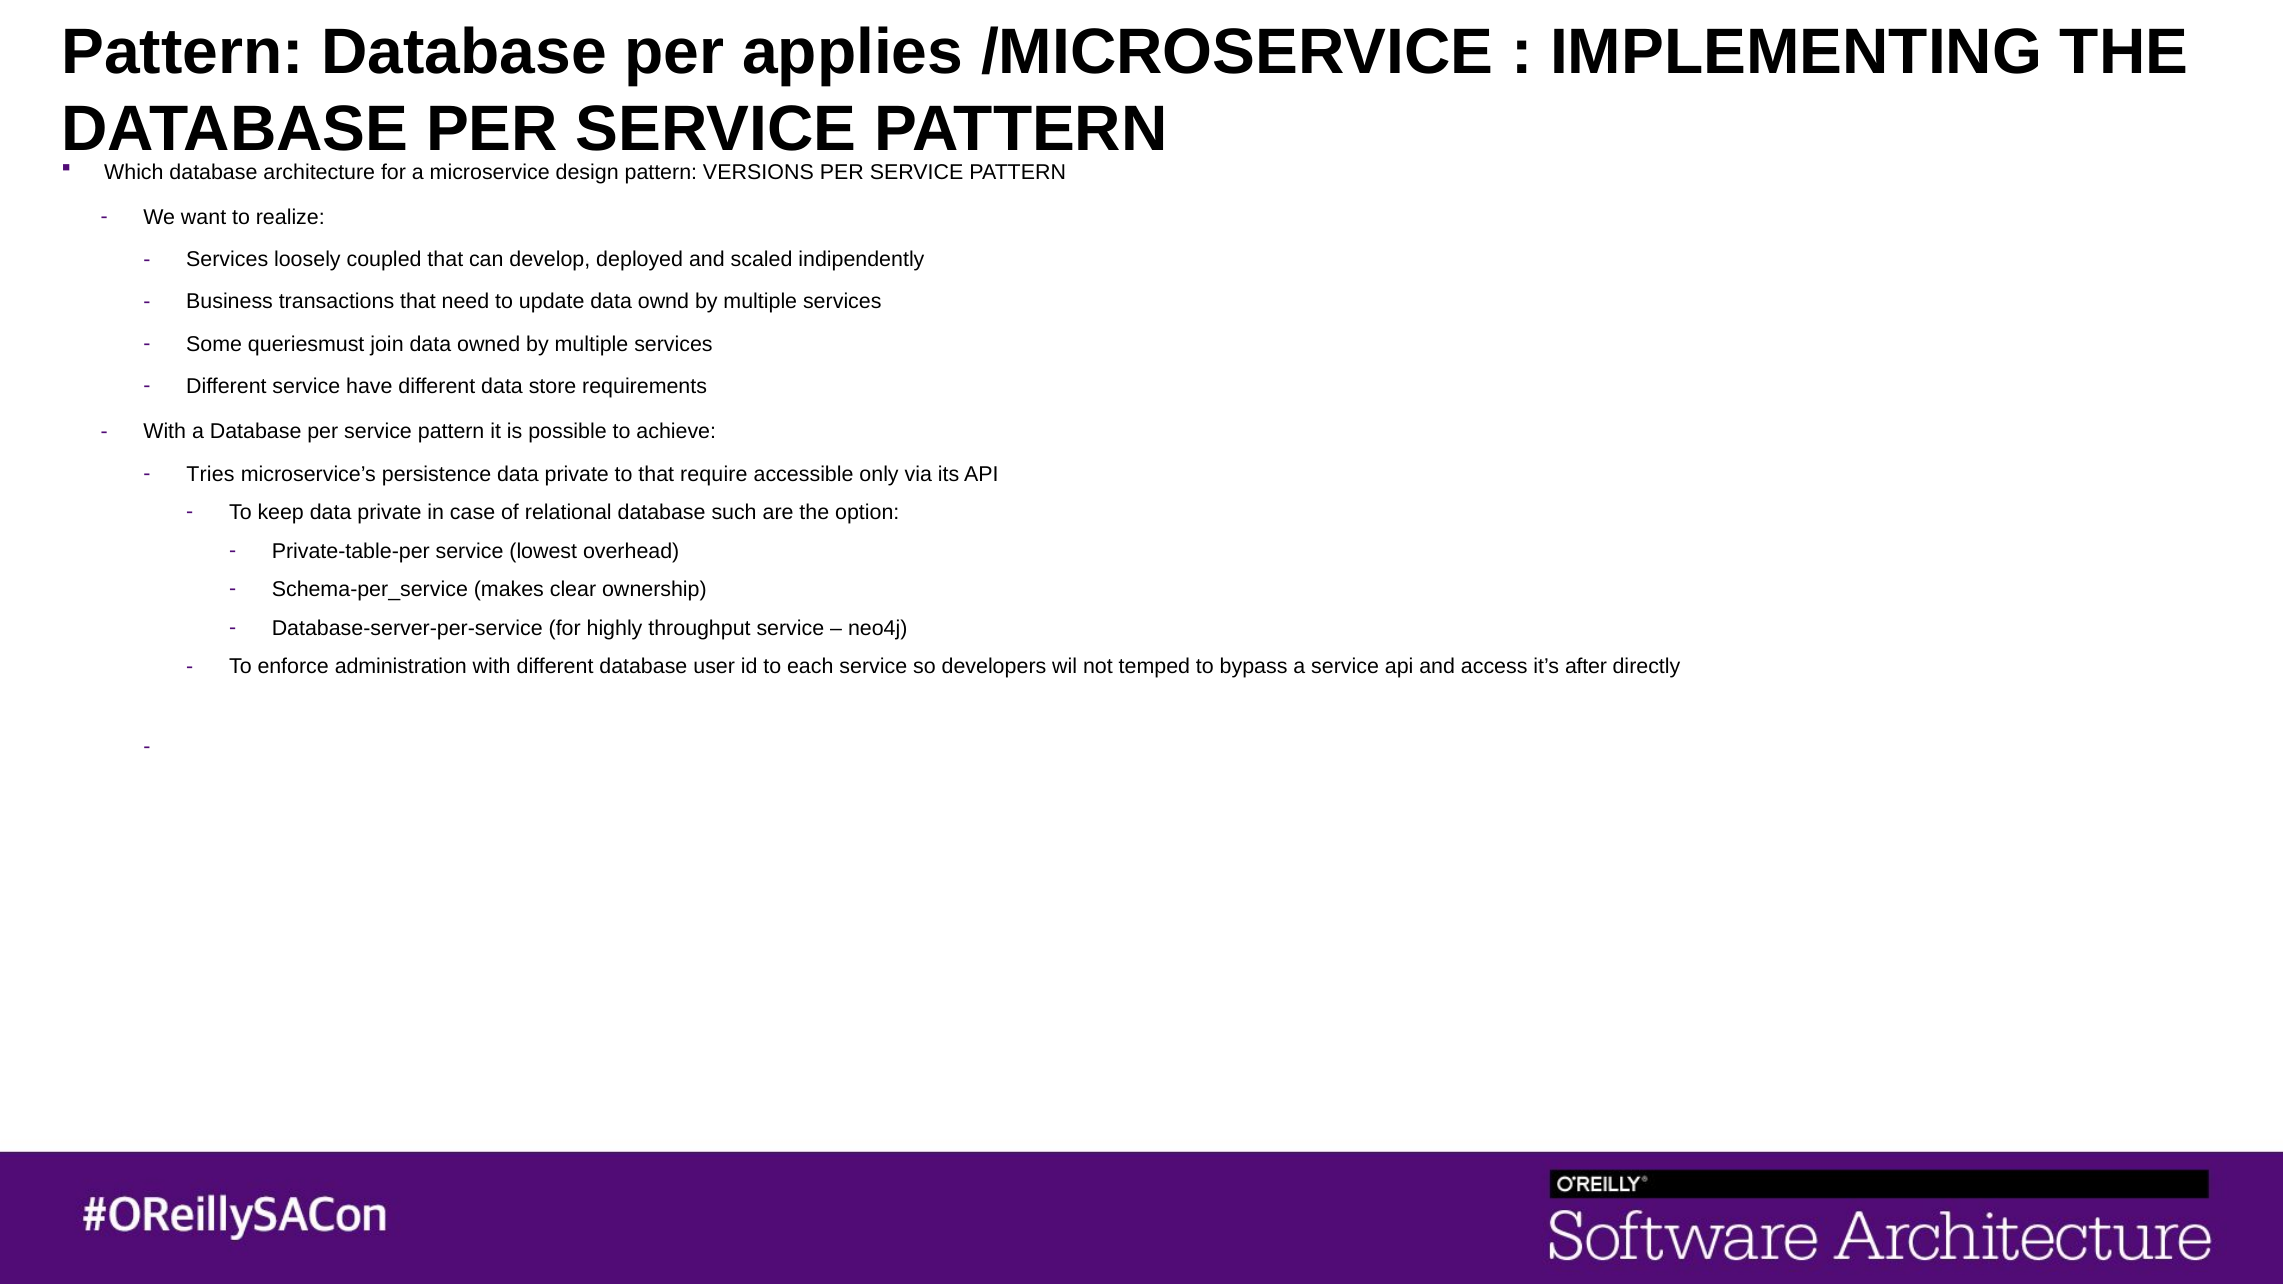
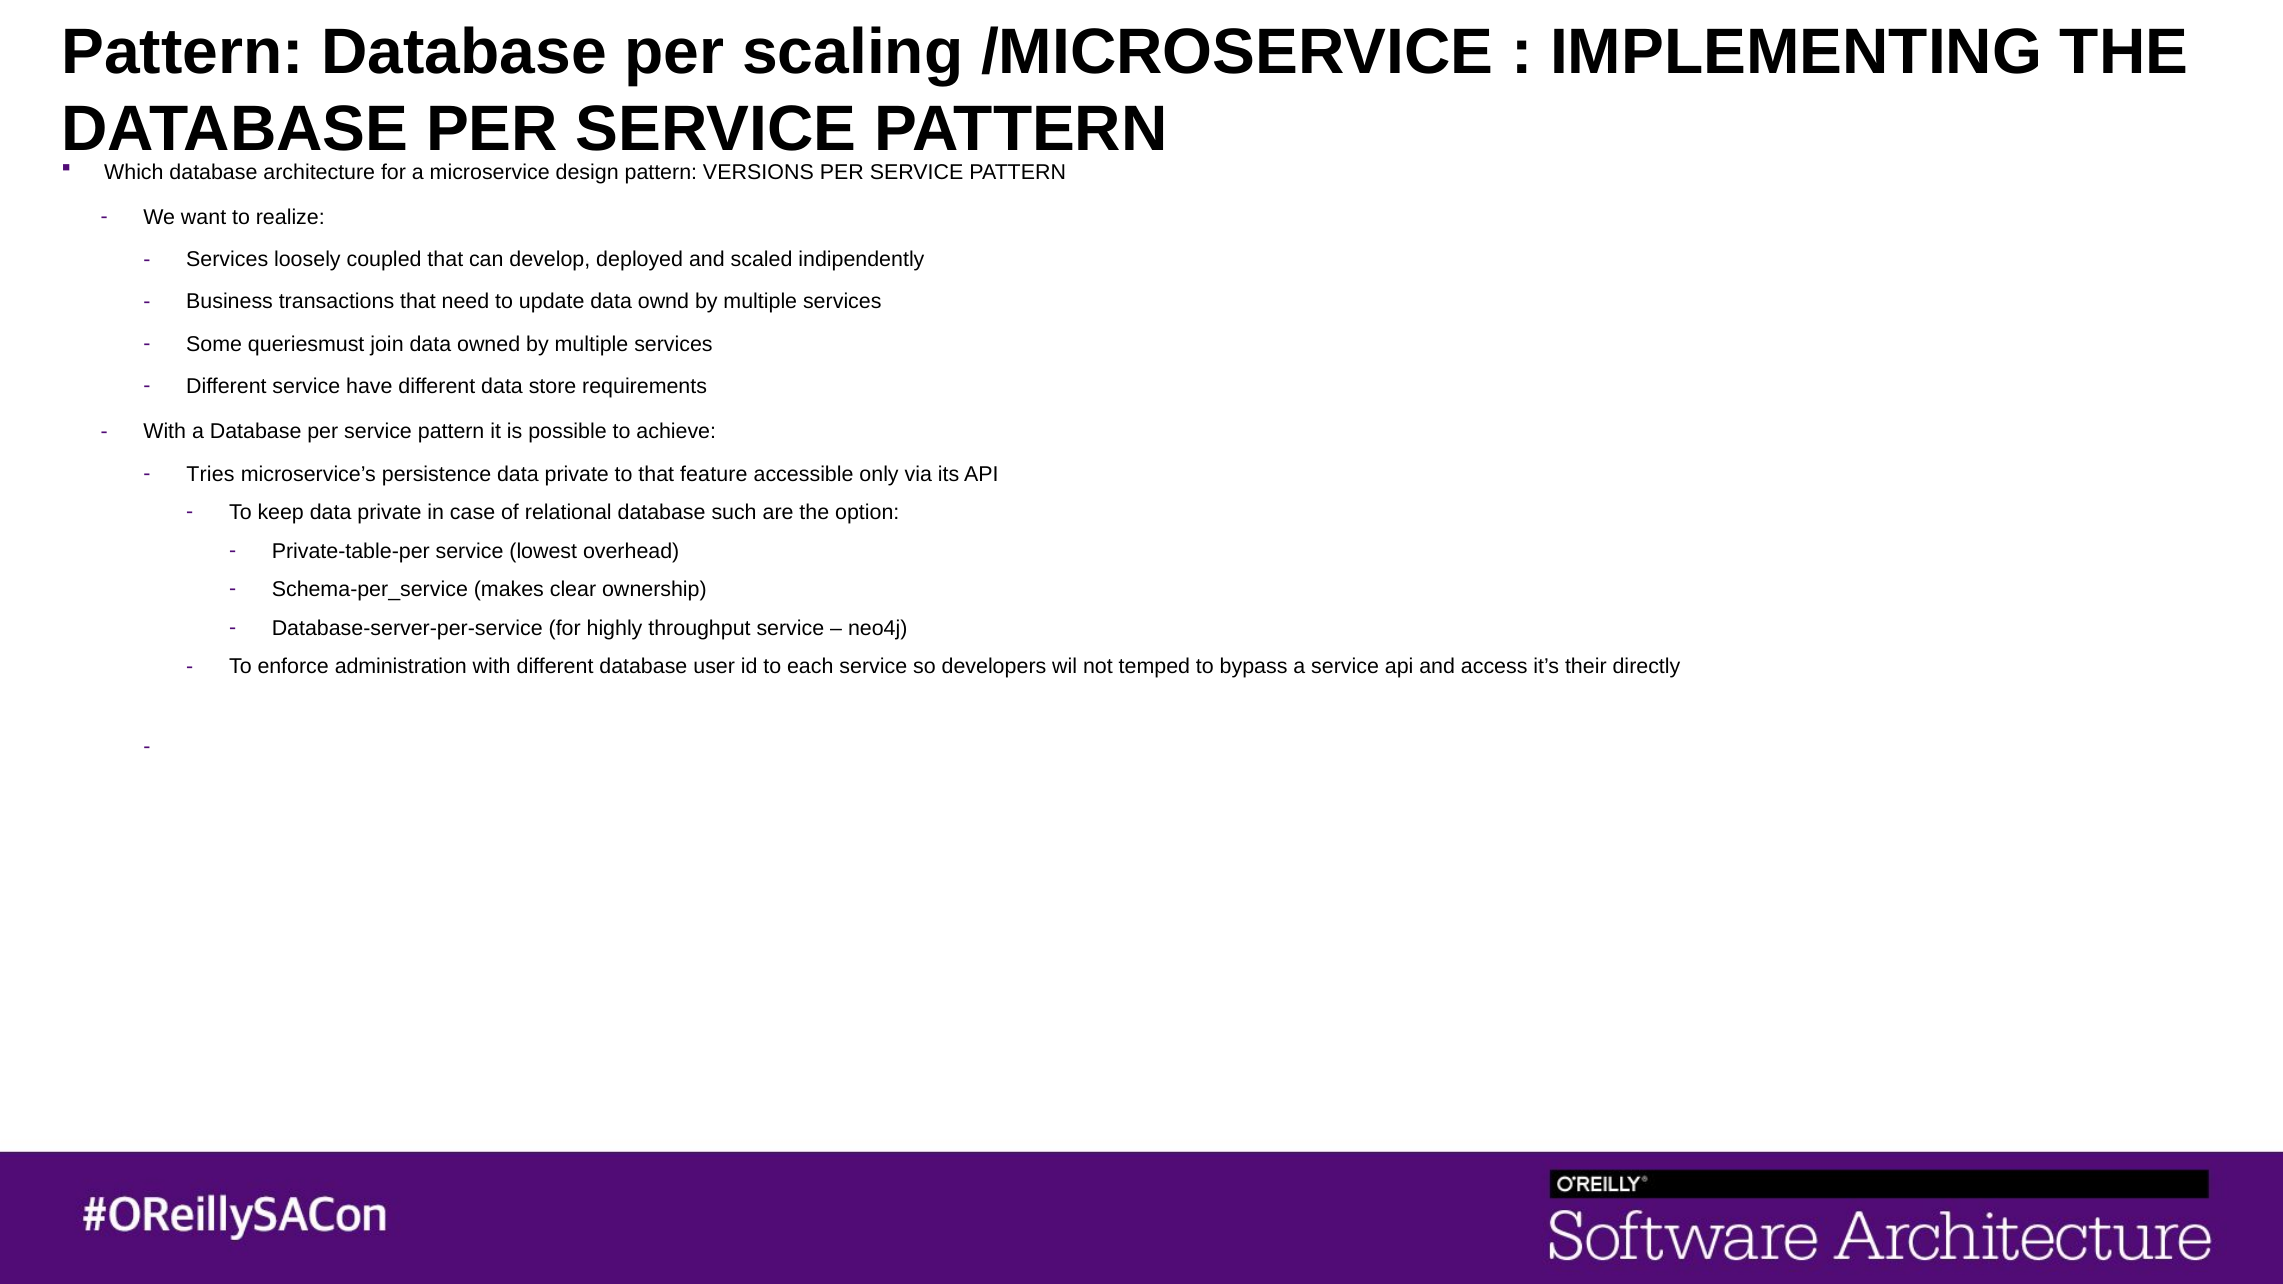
applies: applies -> scaling
require: require -> feature
after: after -> their
